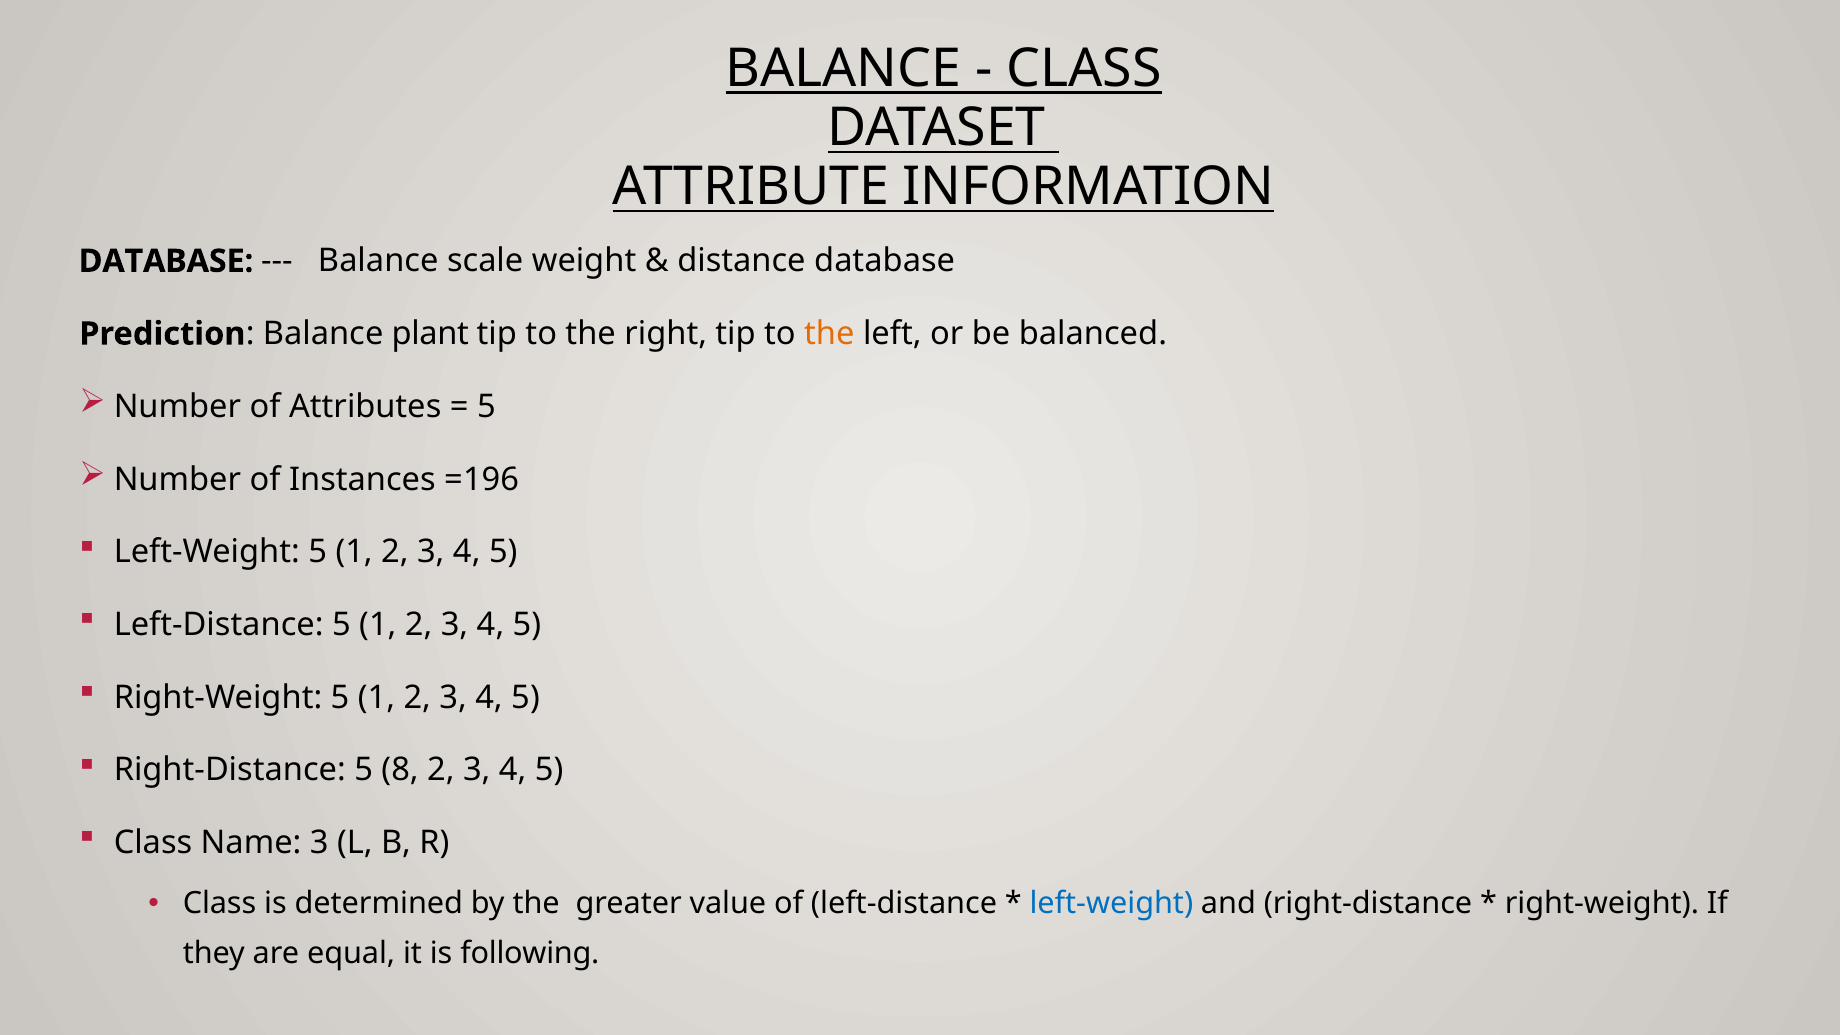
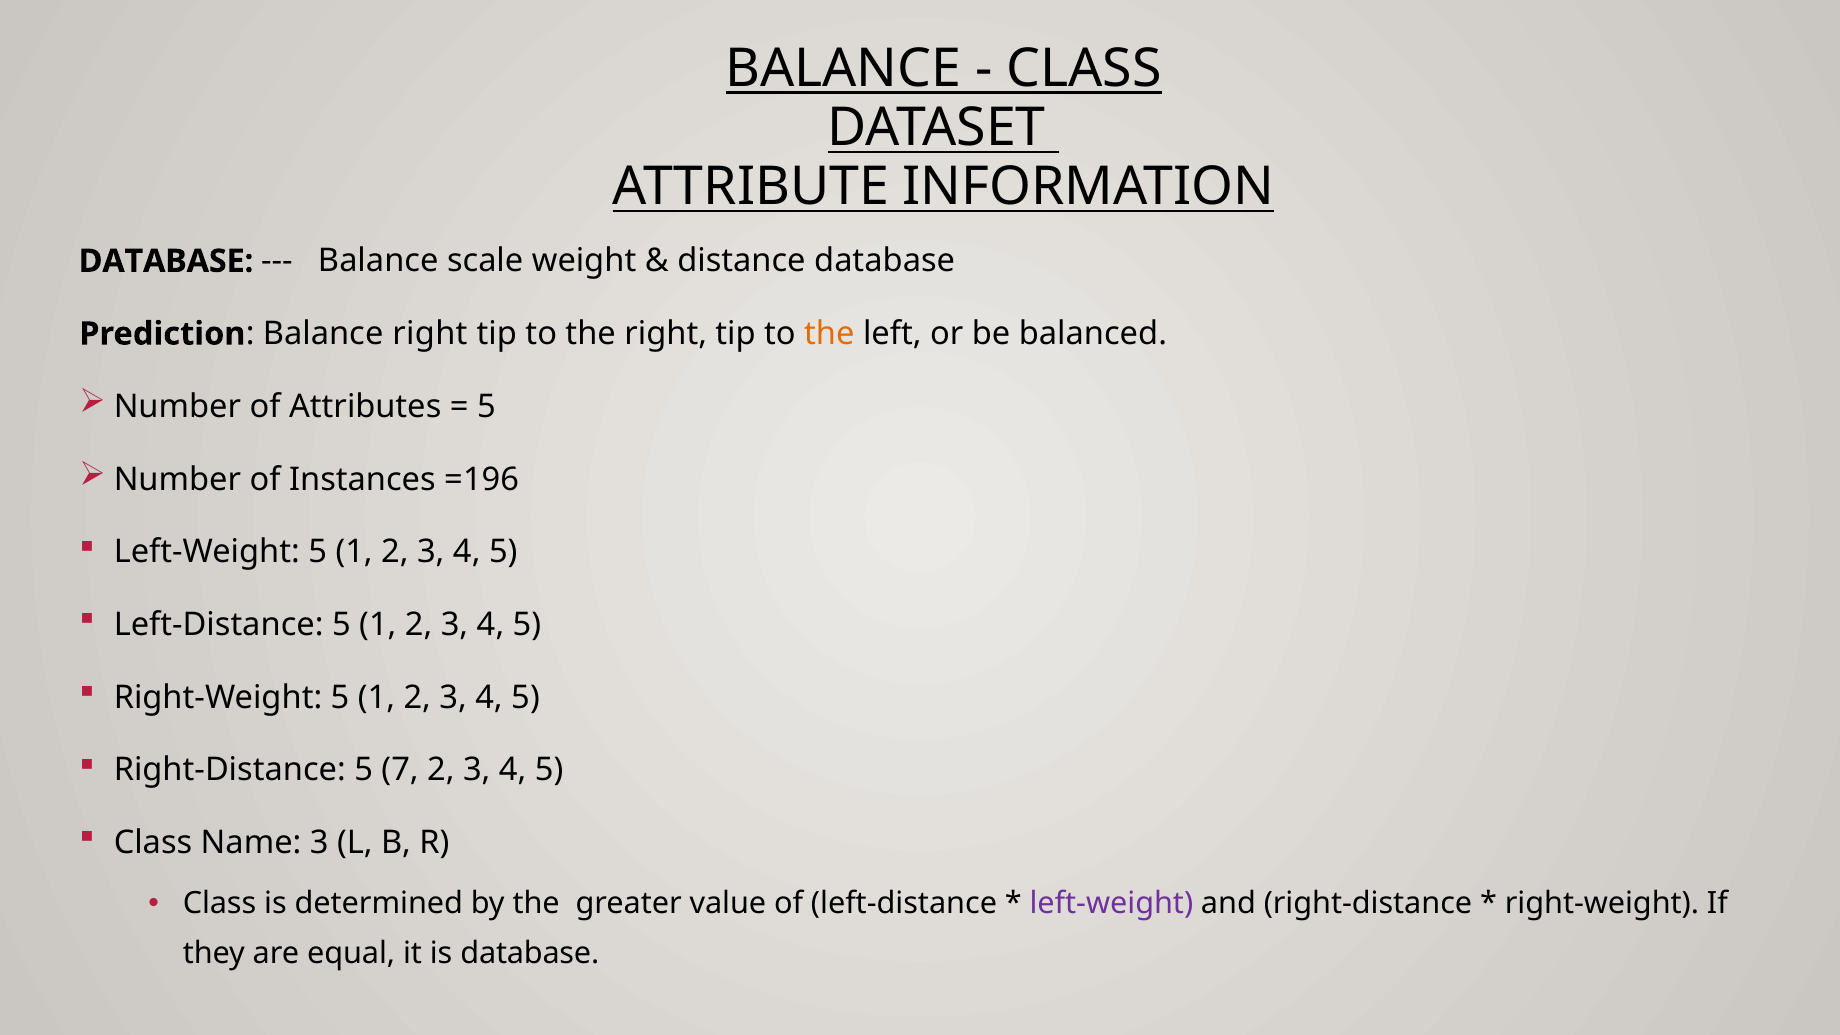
Balance plant: plant -> right
8: 8 -> 7
left-weight at (1111, 904) colour: blue -> purple
is following: following -> database
